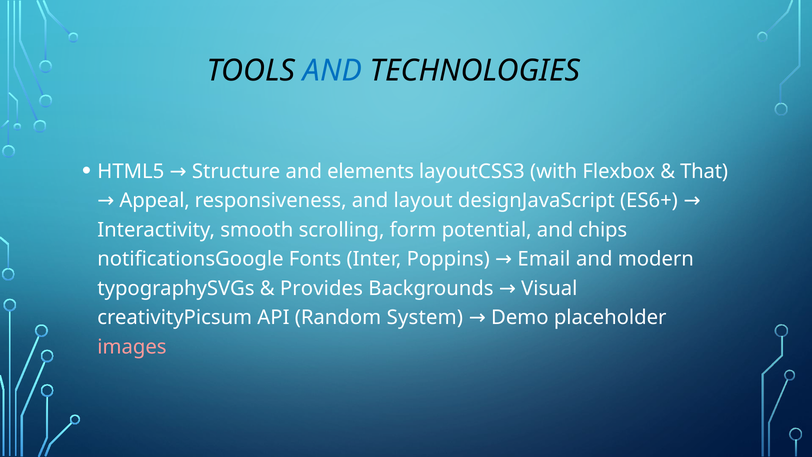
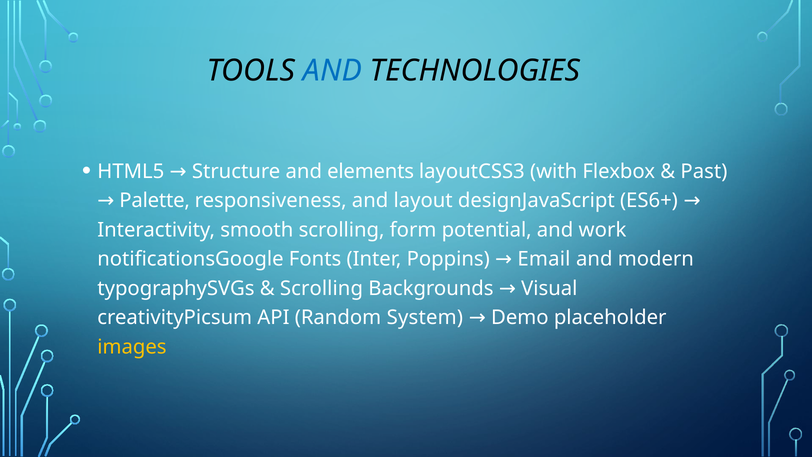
That: That -> Past
Appeal: Appeal -> Palette
chips: chips -> work
Provides at (321, 288): Provides -> Scrolling
images colour: pink -> yellow
